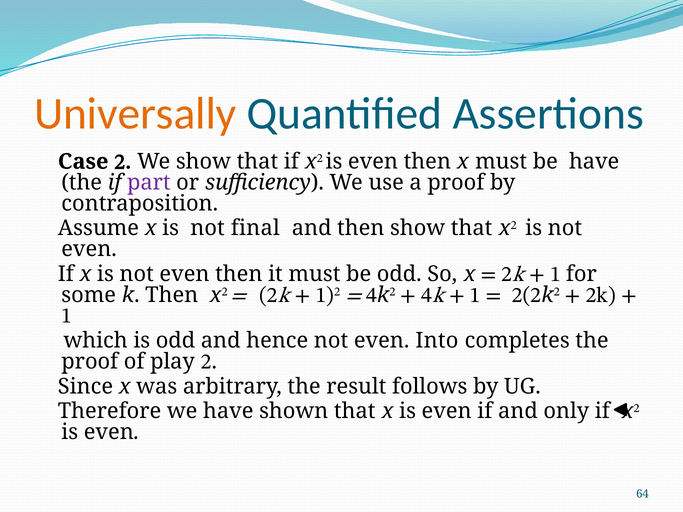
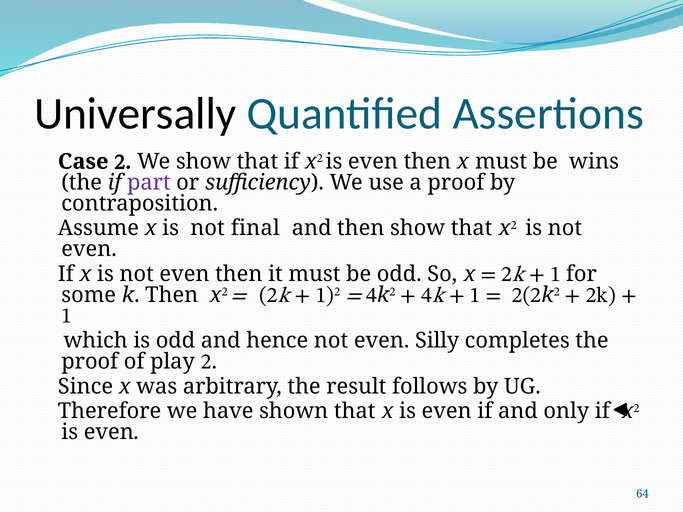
Universally colour: orange -> black
be have: have -> wins
Into: Into -> Silly
